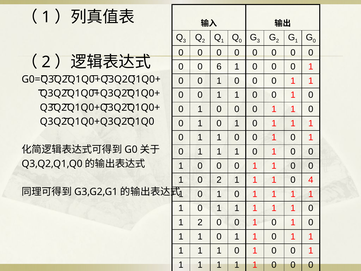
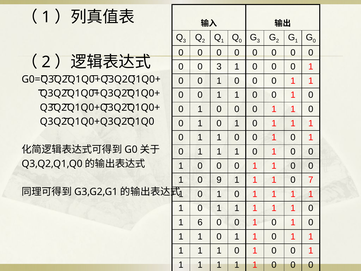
0 6: 6 -> 3
0 2: 2 -> 9
4: 4 -> 7
1 2: 2 -> 6
